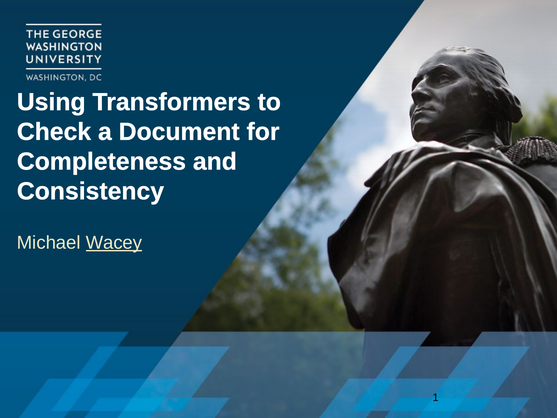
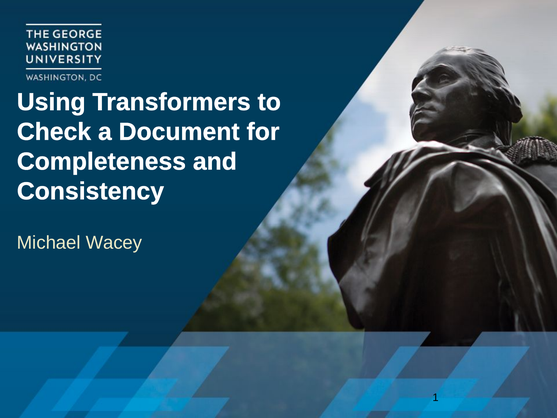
Wacey underline: present -> none
